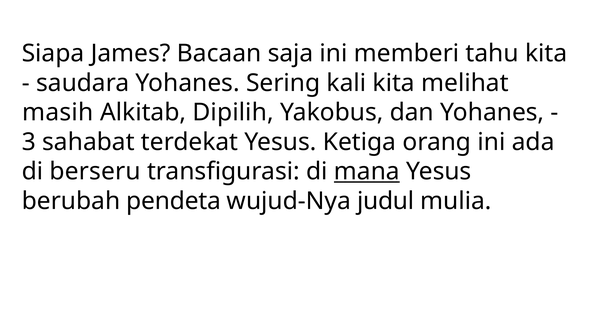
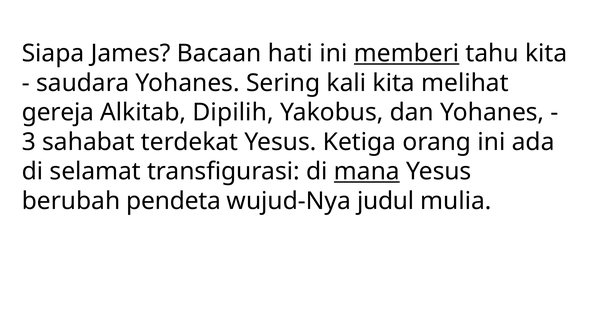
saja: saja -> hati
memberi underline: none -> present
masih: masih -> gereja
berseru: berseru -> selamat
